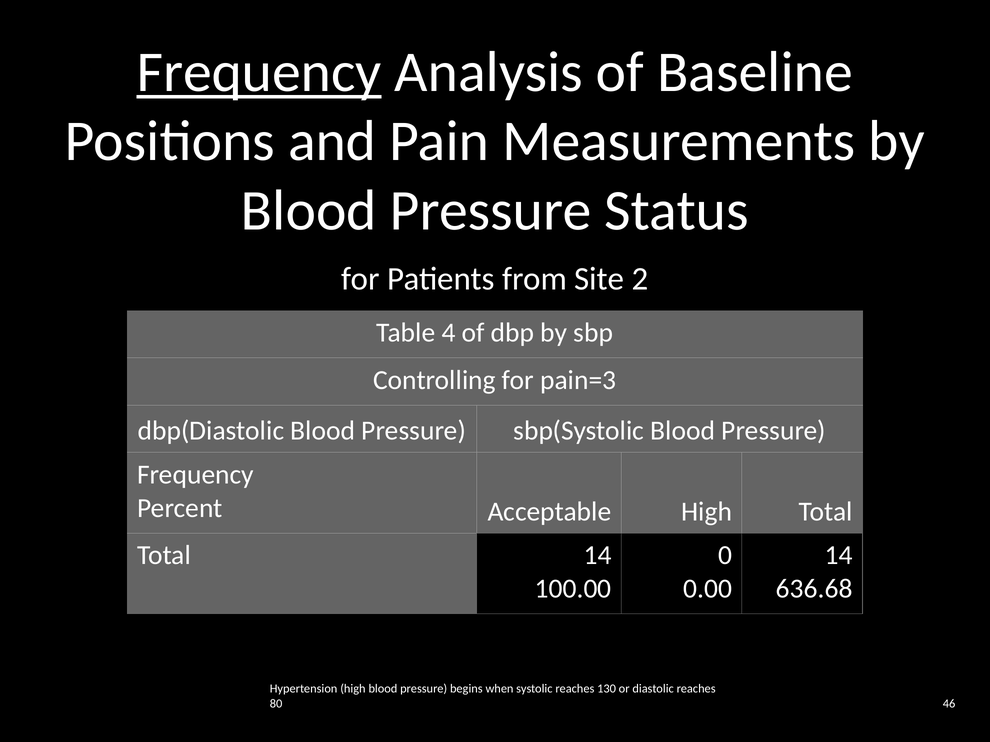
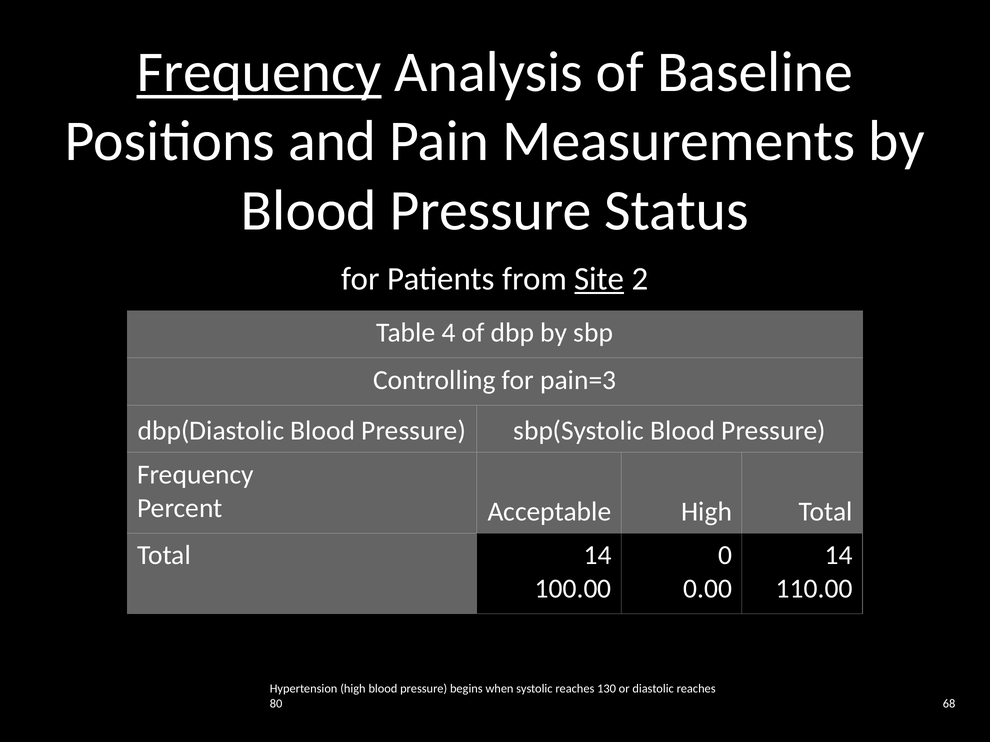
Site underline: none -> present
636.68: 636.68 -> 110.00
46: 46 -> 68
